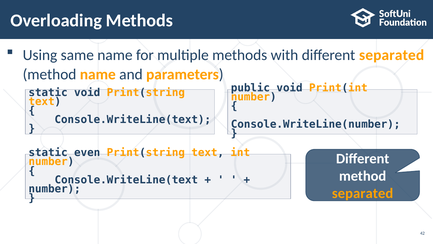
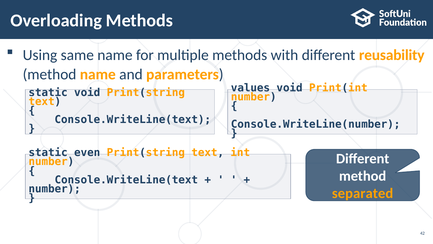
different separated: separated -> reusability
public: public -> values
